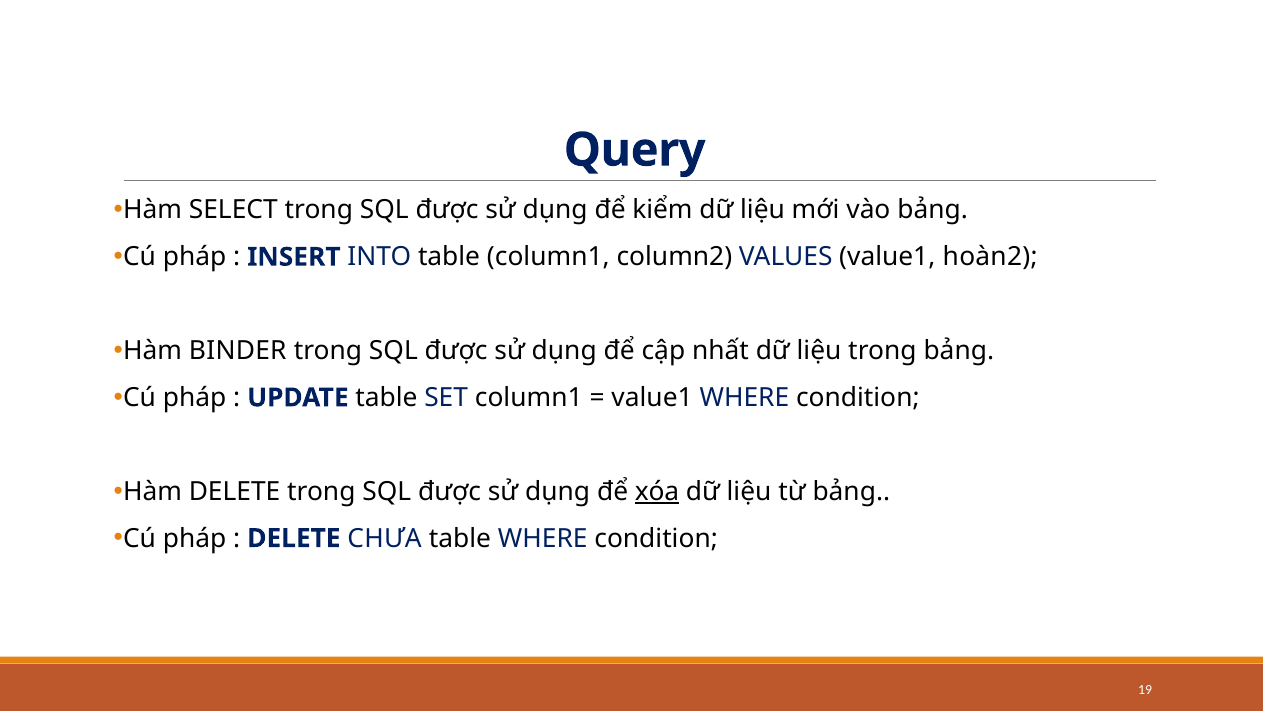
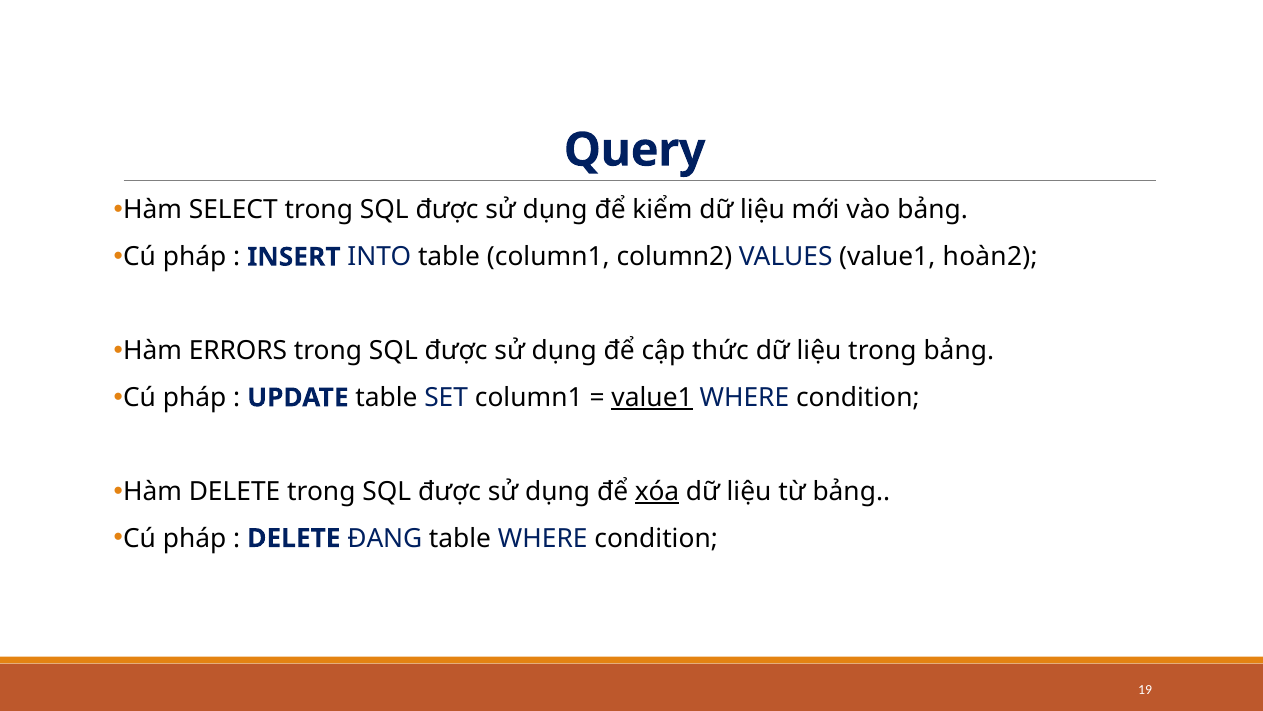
BINDER: BINDER -> ERRORS
nhất: nhất -> thức
value1 at (652, 397) underline: none -> present
CHƯA: CHƯA -> ĐANG
